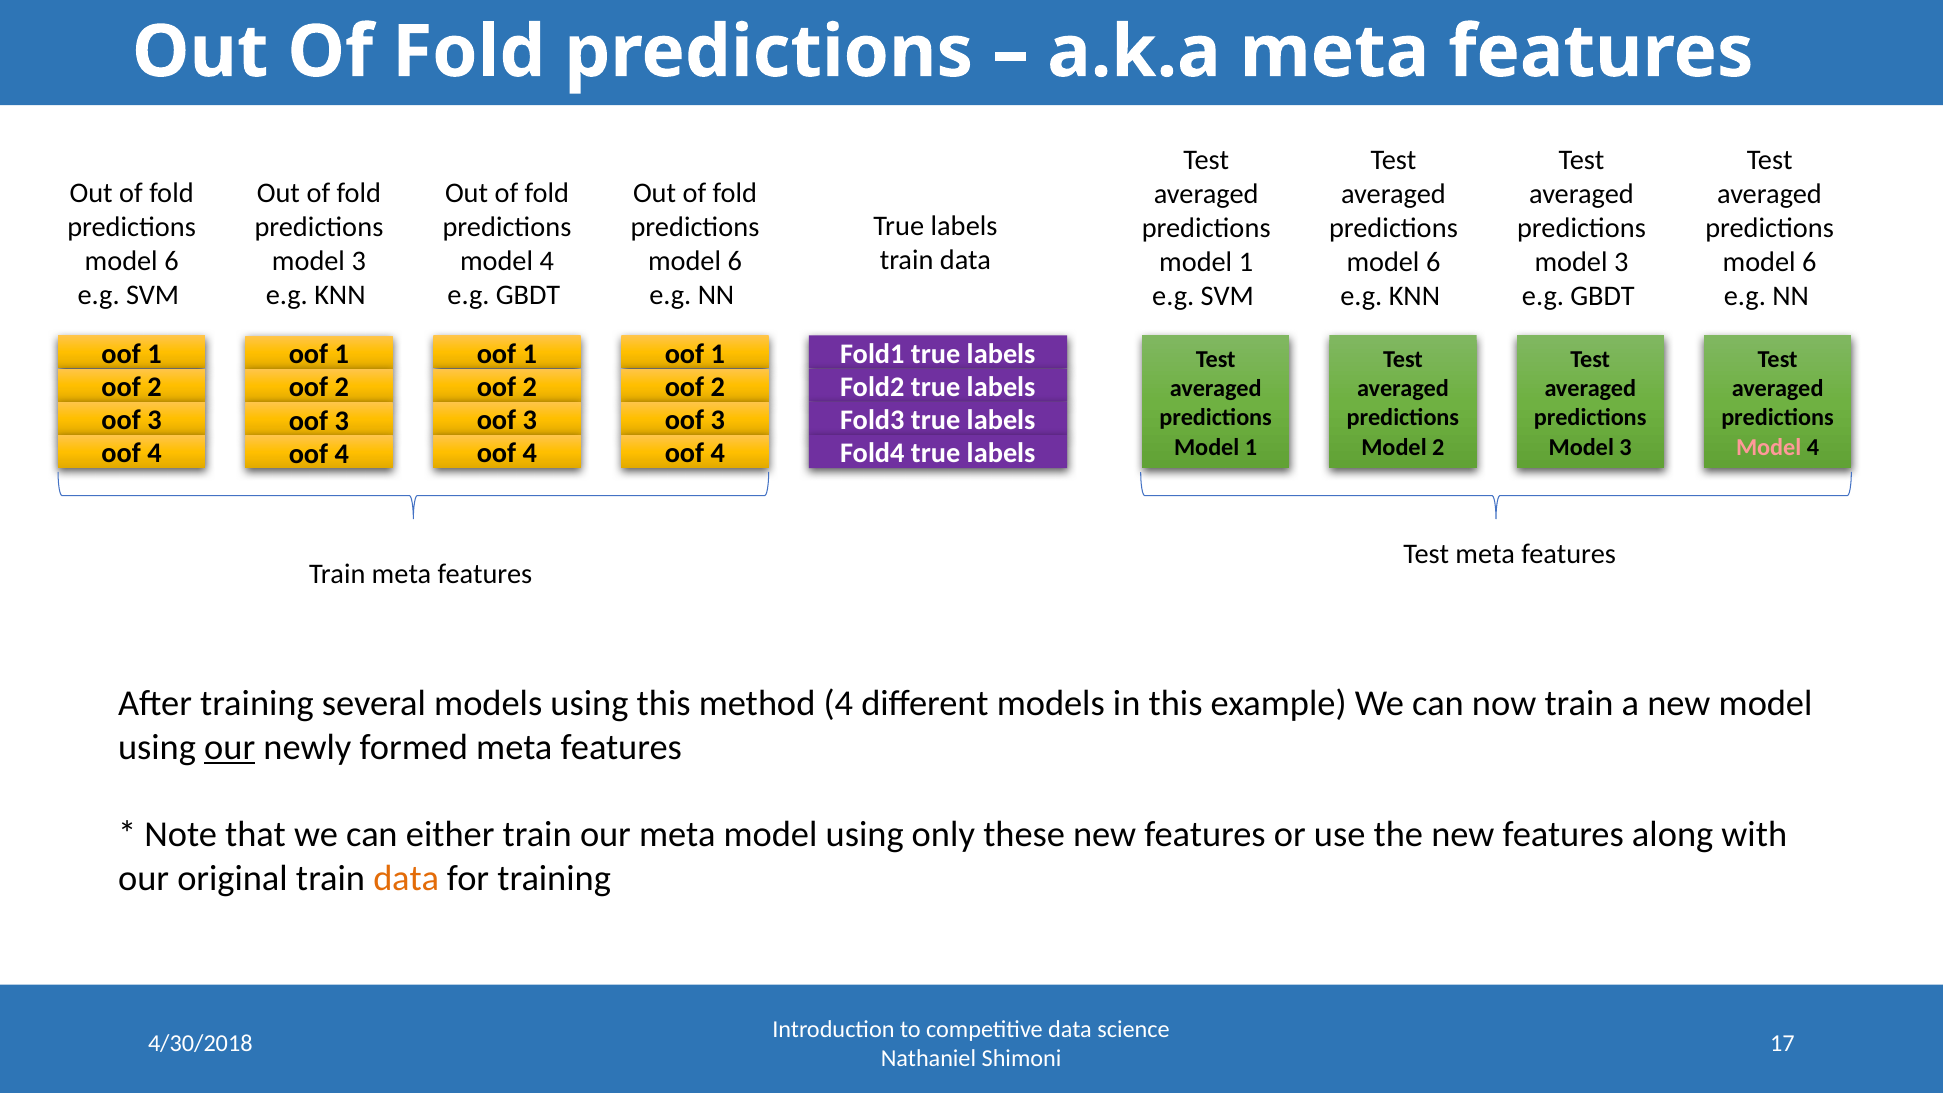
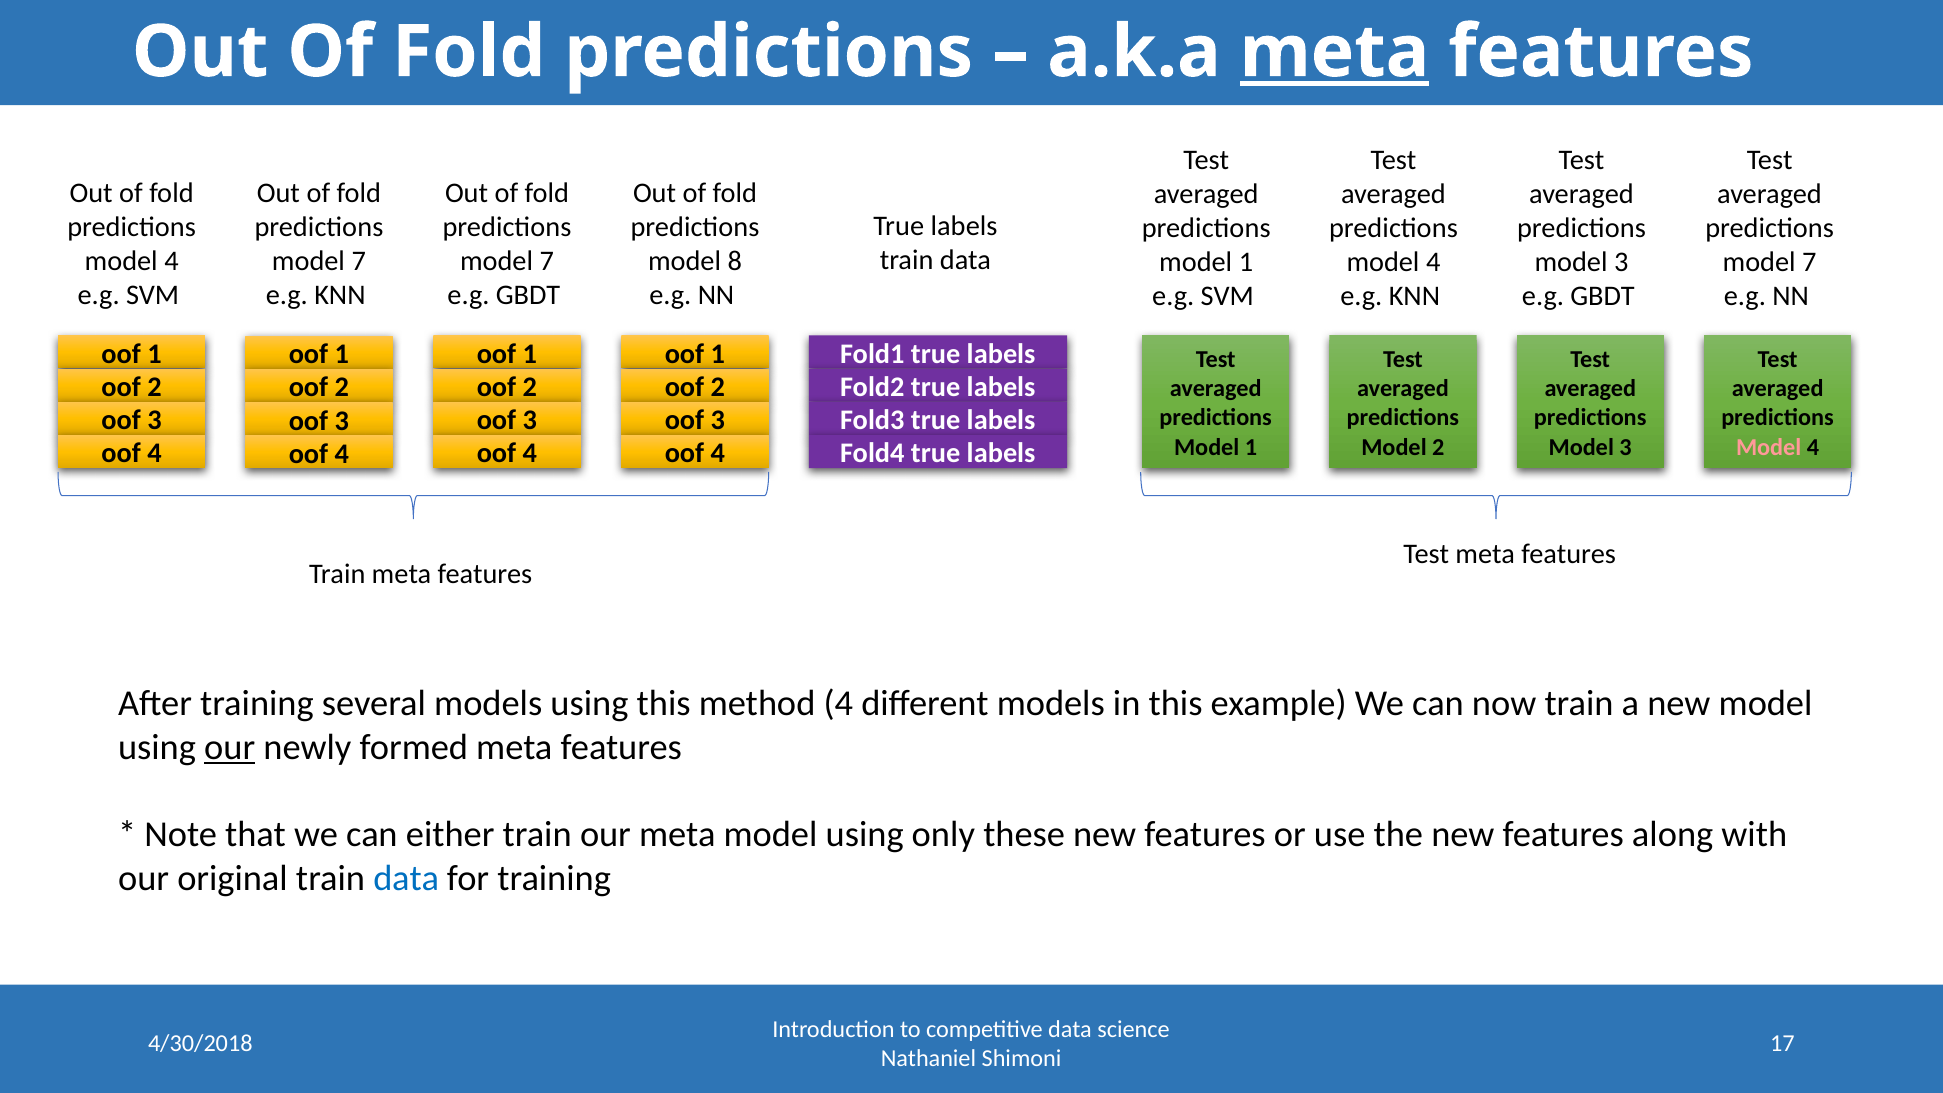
meta at (1334, 52) underline: none -> present
6 at (171, 261): 6 -> 4
4 at (547, 261): 4 -> 7
6 at (735, 261): 6 -> 8
3 at (359, 261): 3 -> 7
6 at (1433, 262): 6 -> 4
6 at (1809, 262): 6 -> 7
data at (406, 878) colour: orange -> blue
